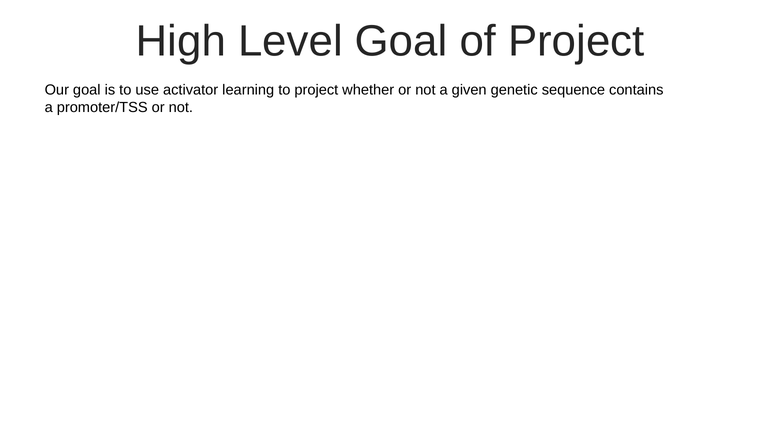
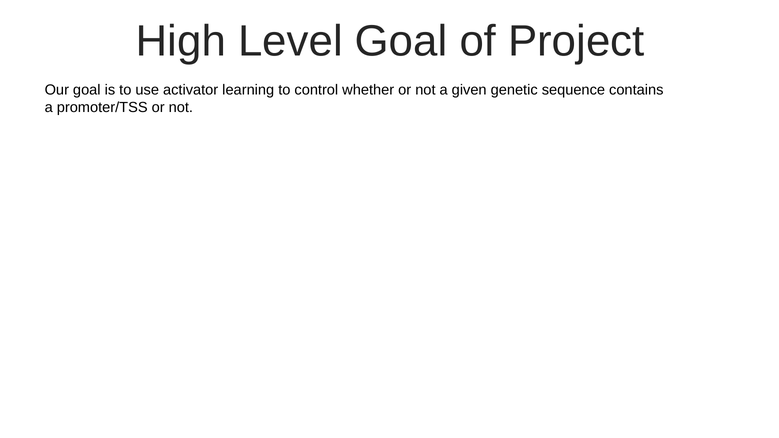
to project: project -> control
